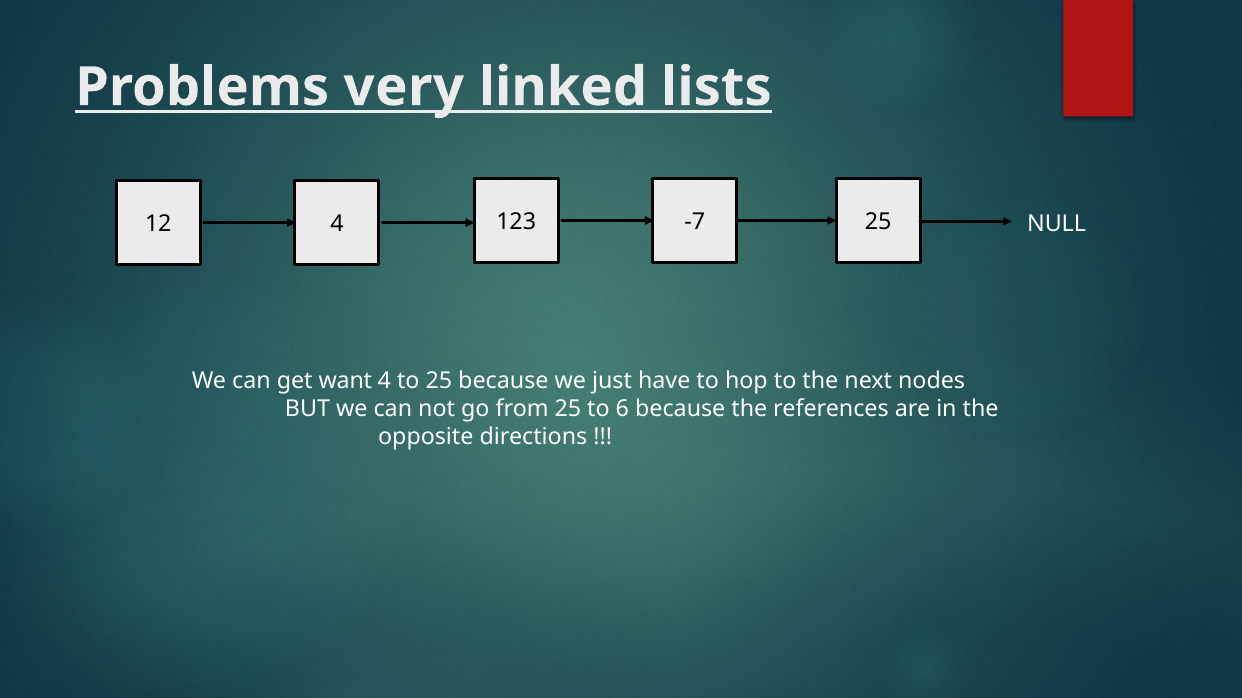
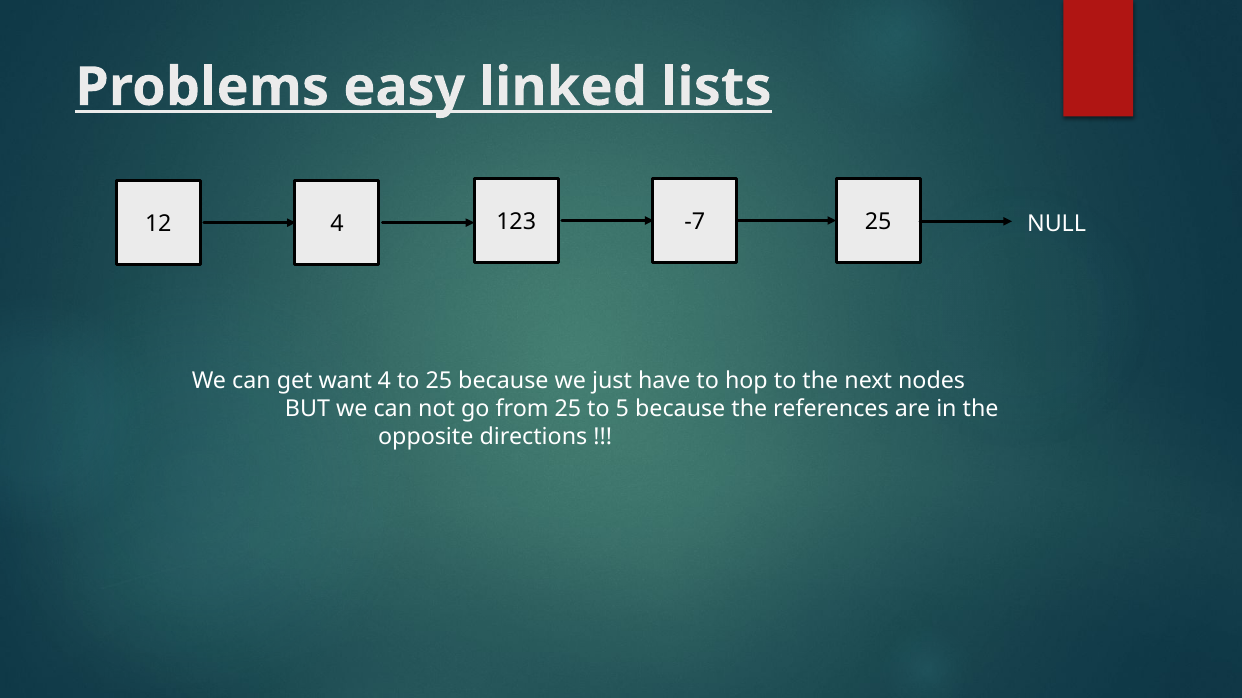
very: very -> easy
6: 6 -> 5
